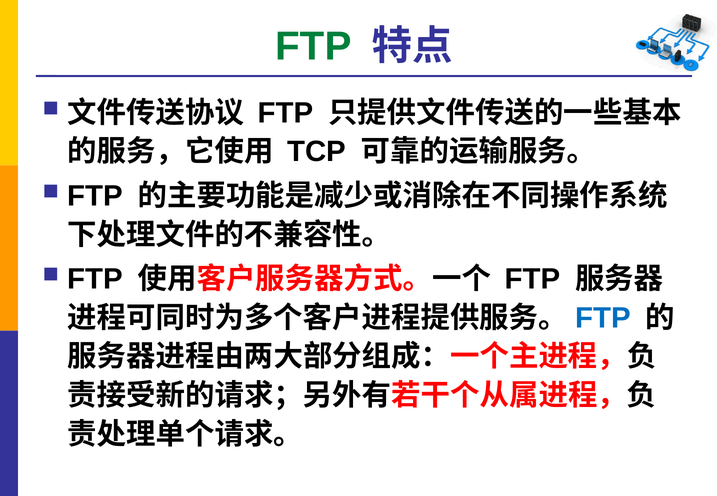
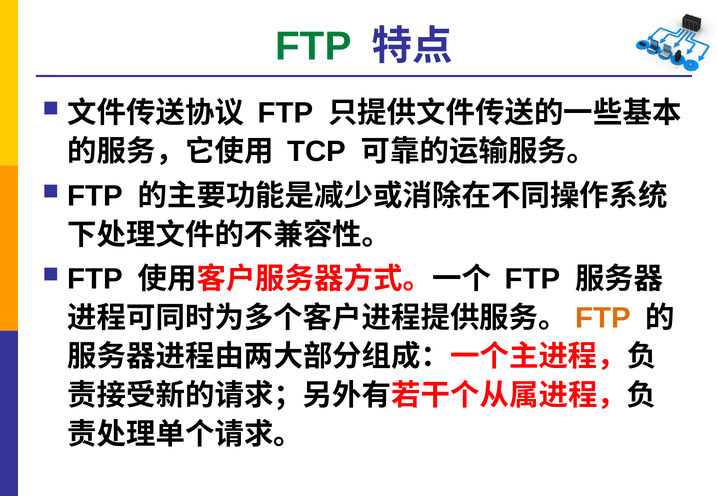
FTP at (603, 318) colour: blue -> orange
